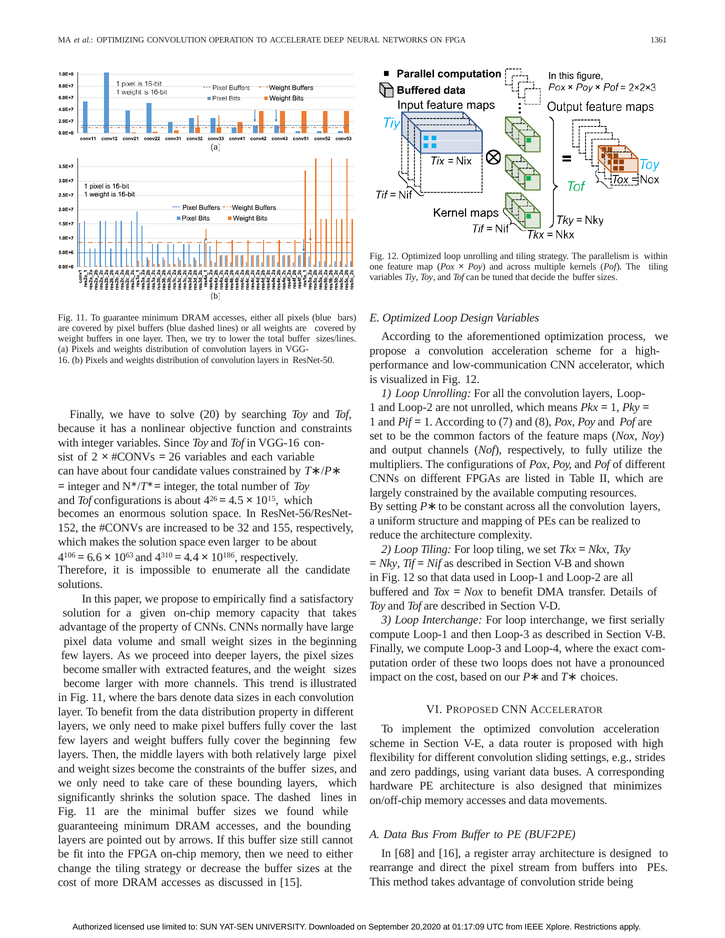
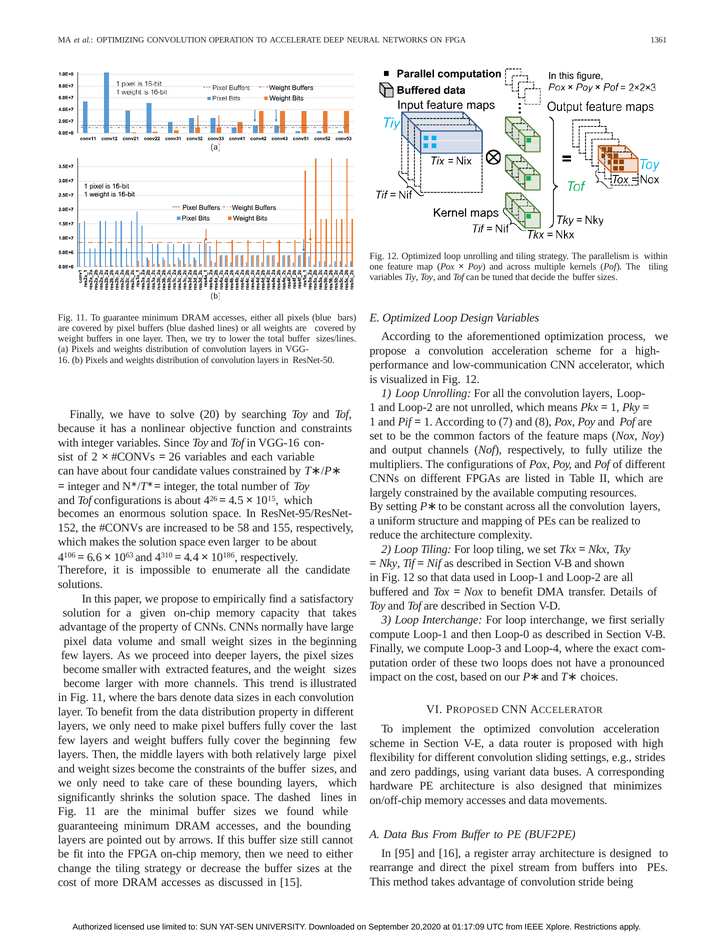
ResNet-56/ResNet-: ResNet-56/ResNet- -> ResNet-95/ResNet-
32: 32 -> 58
then Loop-3: Loop-3 -> Loop-0
68: 68 -> 95
